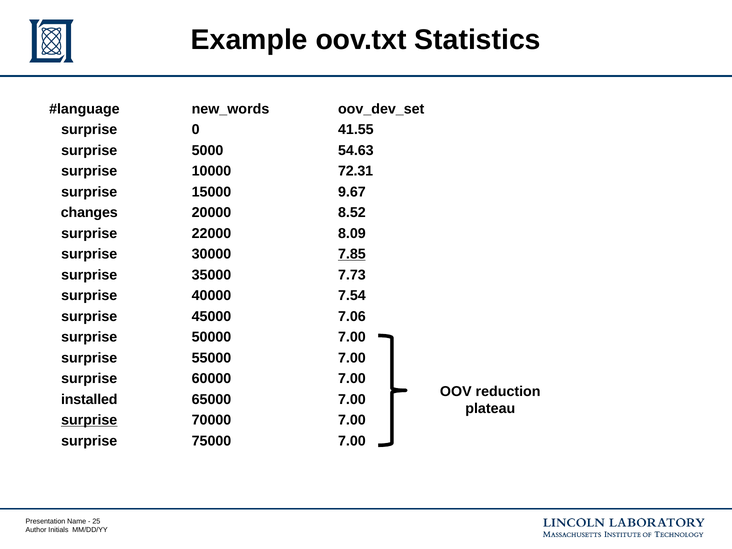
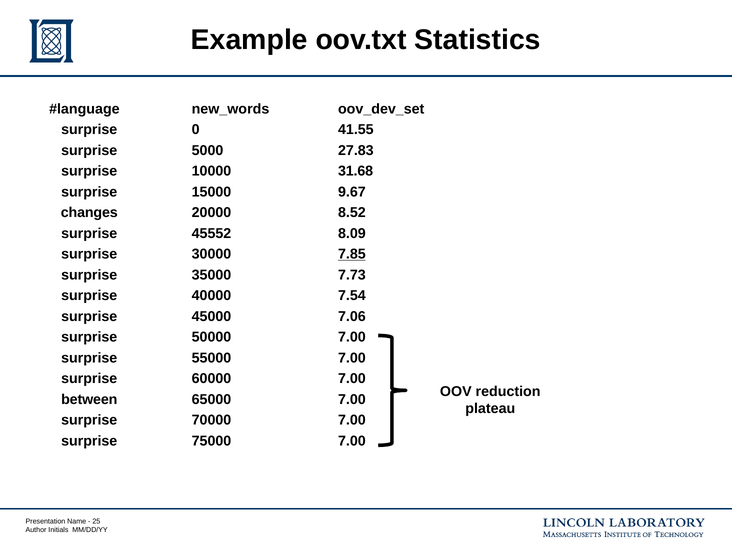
54.63: 54.63 -> 27.83
72.31: 72.31 -> 31.68
22000: 22000 -> 45552
installed: installed -> between
surprise at (89, 420) underline: present -> none
